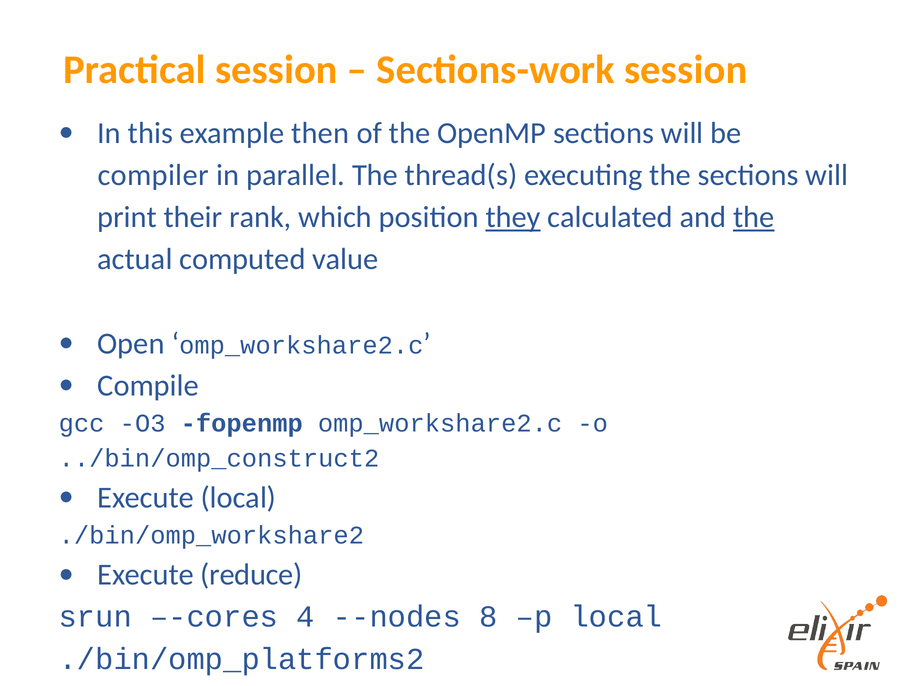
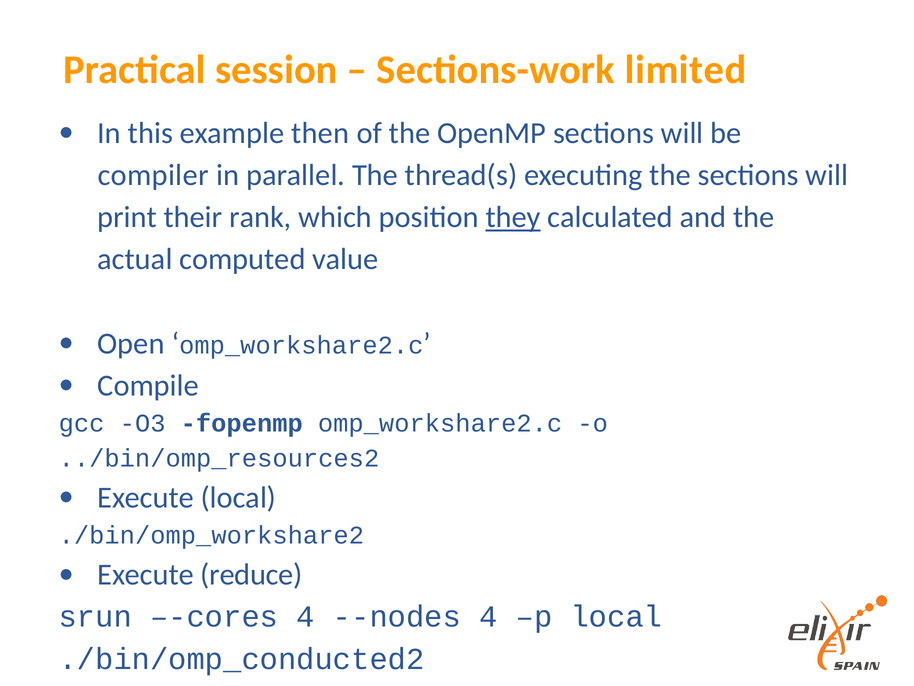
Sections-work session: session -> limited
the at (754, 217) underline: present -> none
../bin/omp_construct2: ../bin/omp_construct2 -> ../bin/omp_resources2
--nodes 8: 8 -> 4
./bin/omp_platforms2: ./bin/omp_platforms2 -> ./bin/omp_conducted2
